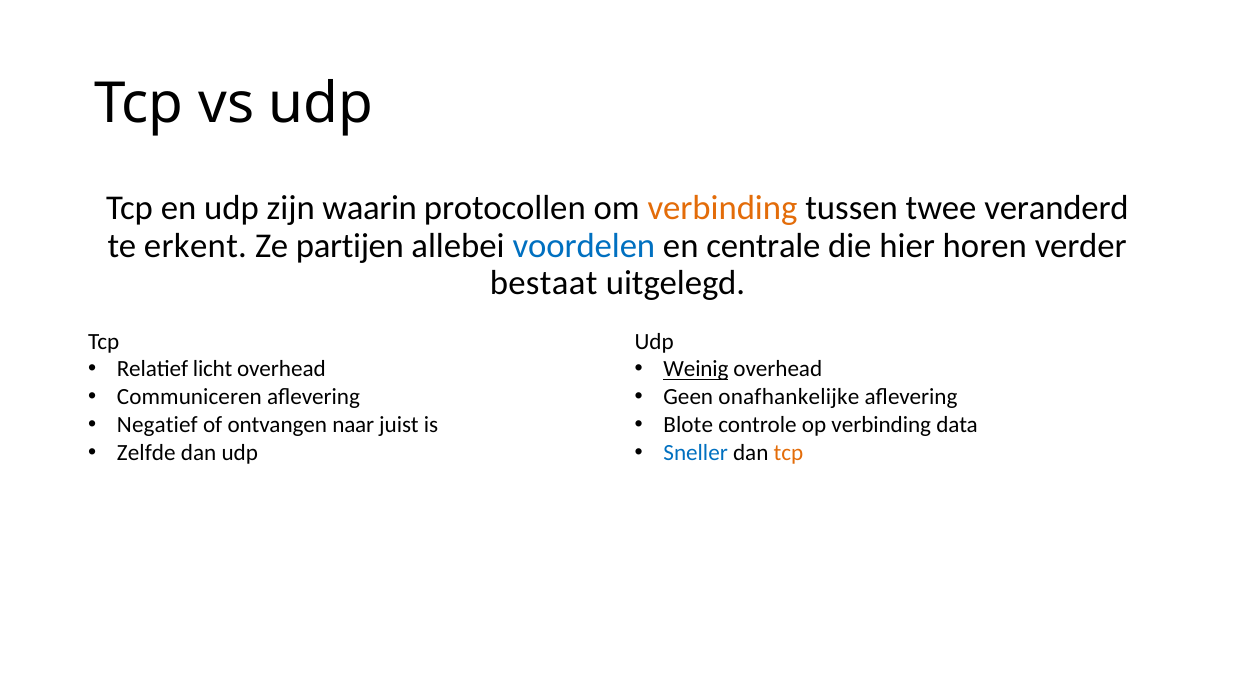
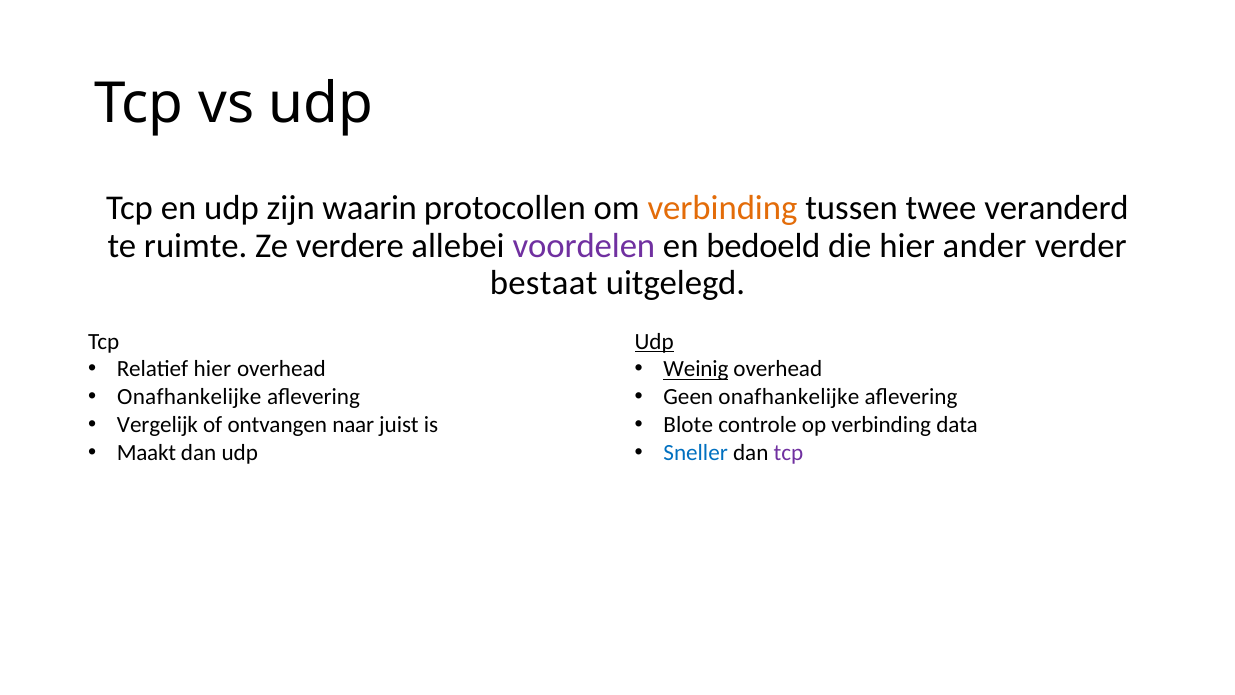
erkent: erkent -> ruimte
partijen: partijen -> verdere
voordelen colour: blue -> purple
centrale: centrale -> bedoeld
horen: horen -> ander
Udp at (654, 341) underline: none -> present
Relatief licht: licht -> hier
Communiceren at (189, 397): Communiceren -> Onafhankelijke
Negatief: Negatief -> Vergelijk
Zelfde: Zelfde -> Maakt
tcp at (788, 453) colour: orange -> purple
